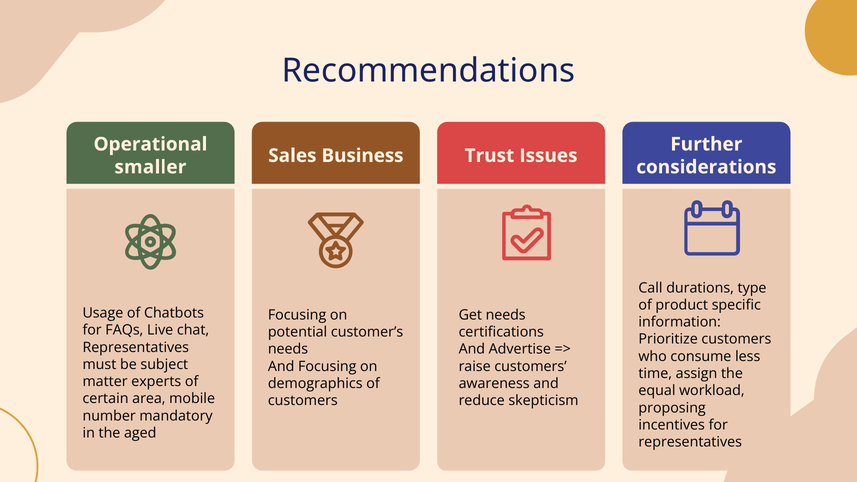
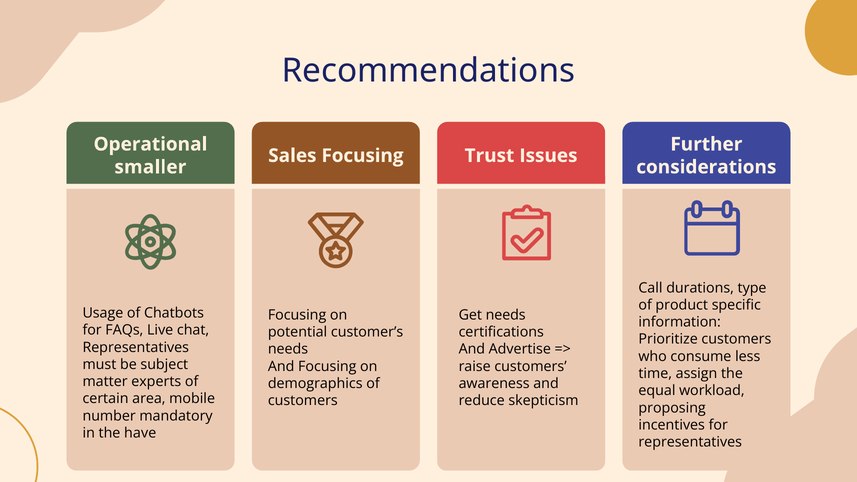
Sales Business: Business -> Focusing
aged: aged -> have
